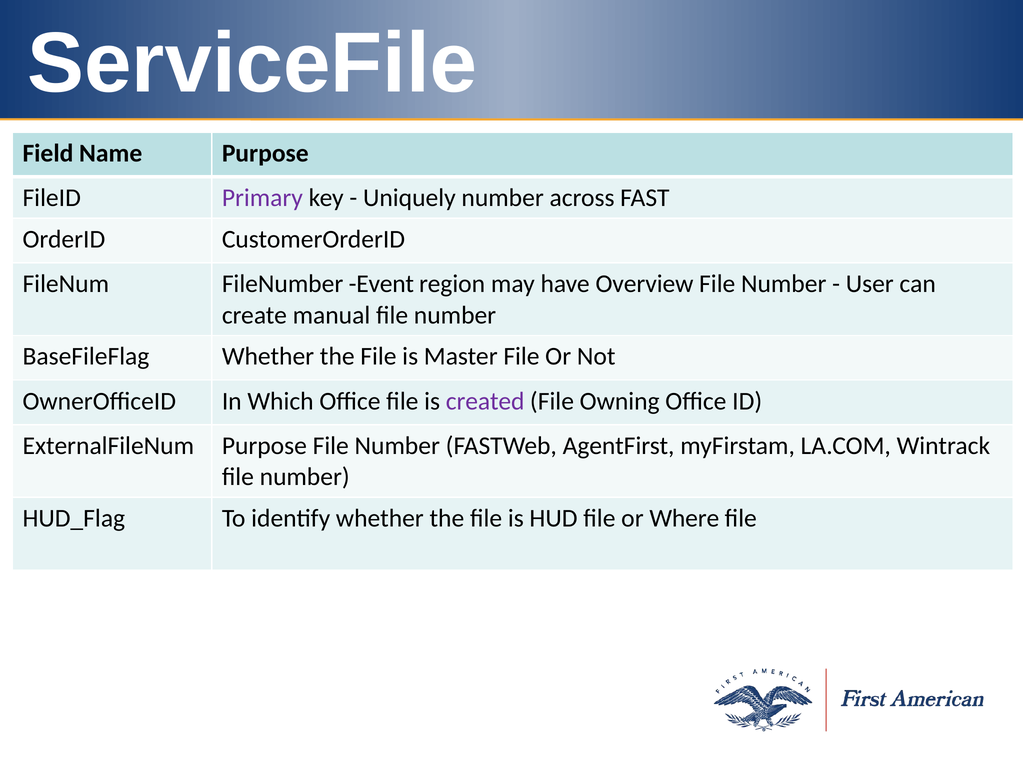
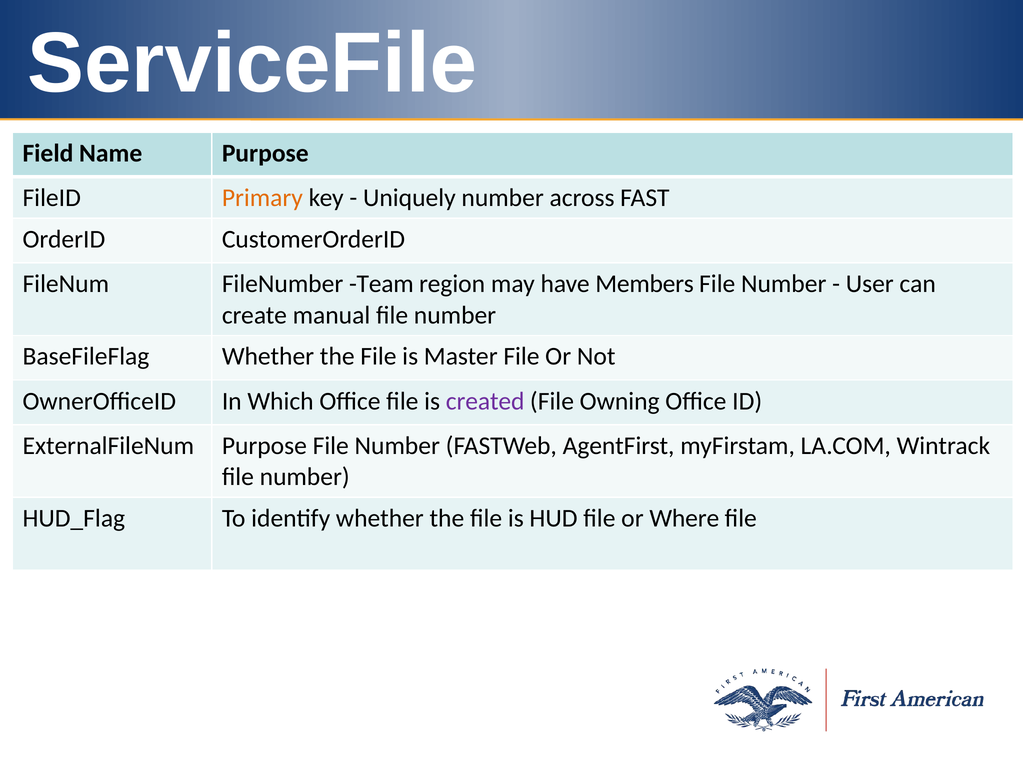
Primary colour: purple -> orange
Event: Event -> Team
Overview: Overview -> Members
